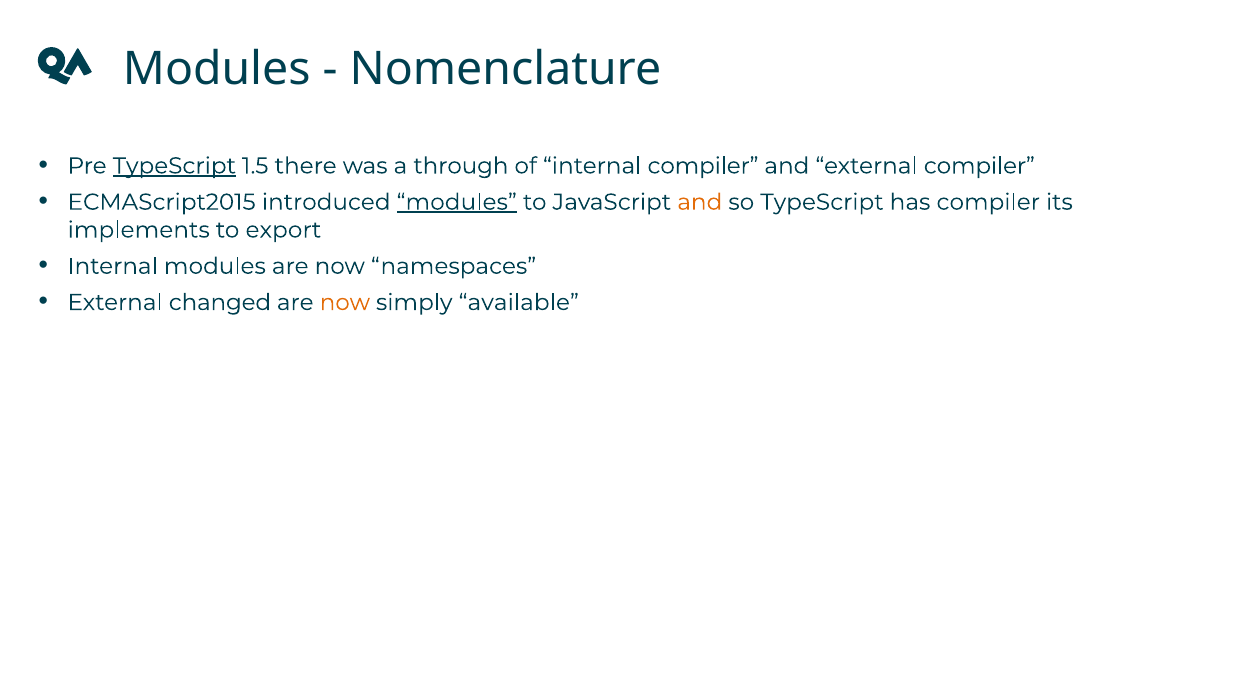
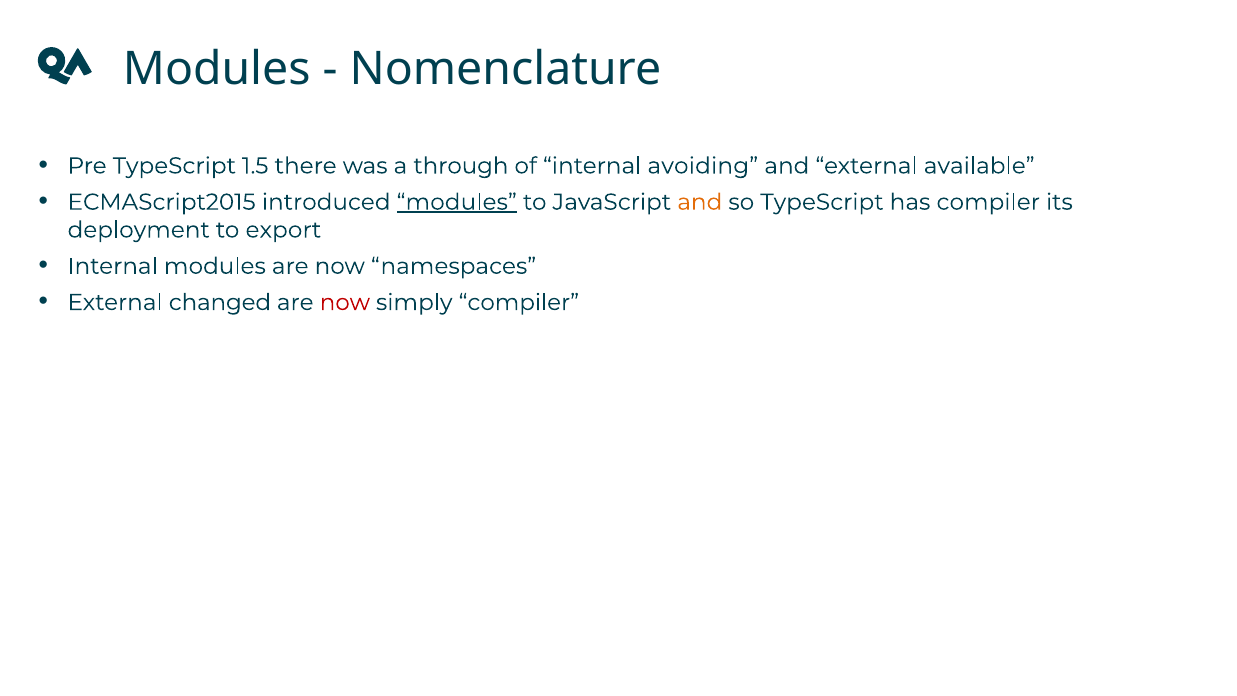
TypeScript at (174, 166) underline: present -> none
internal compiler: compiler -> avoiding
external compiler: compiler -> available
implements: implements -> deployment
now at (345, 302) colour: orange -> red
simply available: available -> compiler
